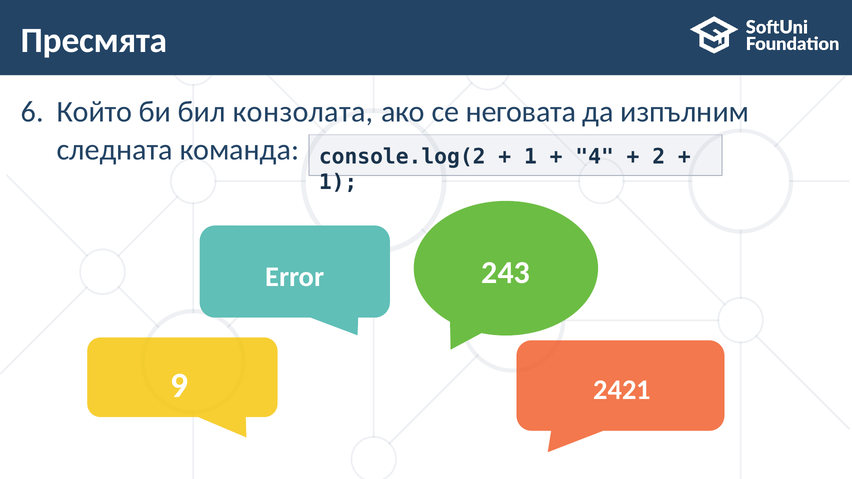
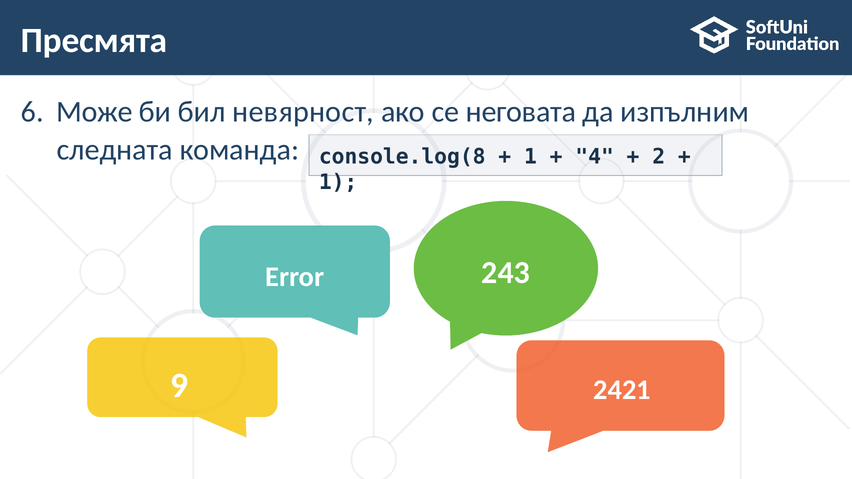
Който: Който -> Може
конзолата: конзолата -> невярност
console.log(2: console.log(2 -> console.log(8
